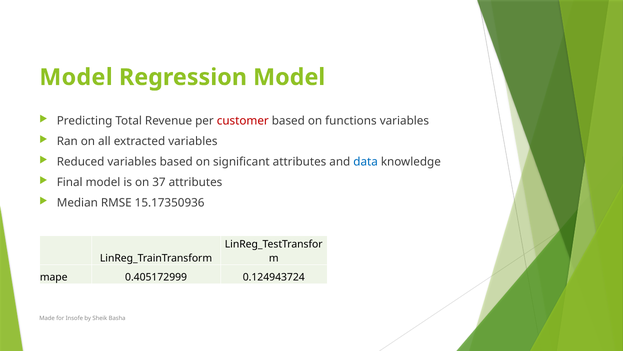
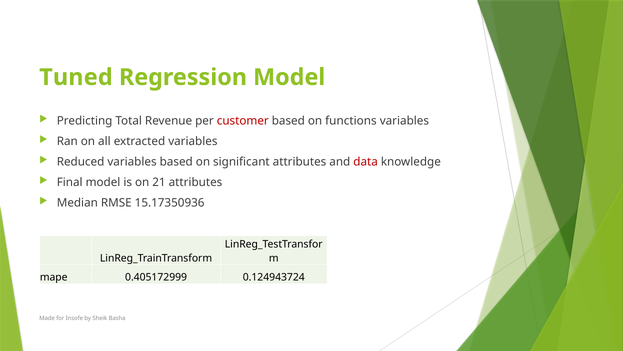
Model at (76, 77): Model -> Tuned
data colour: blue -> red
37: 37 -> 21
